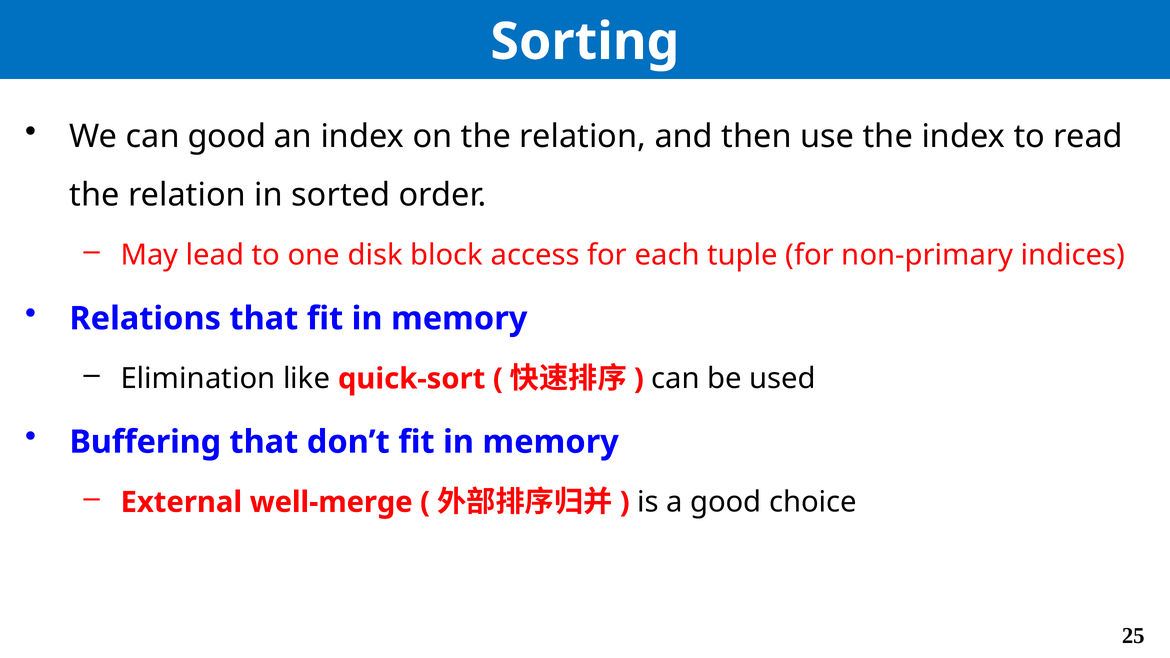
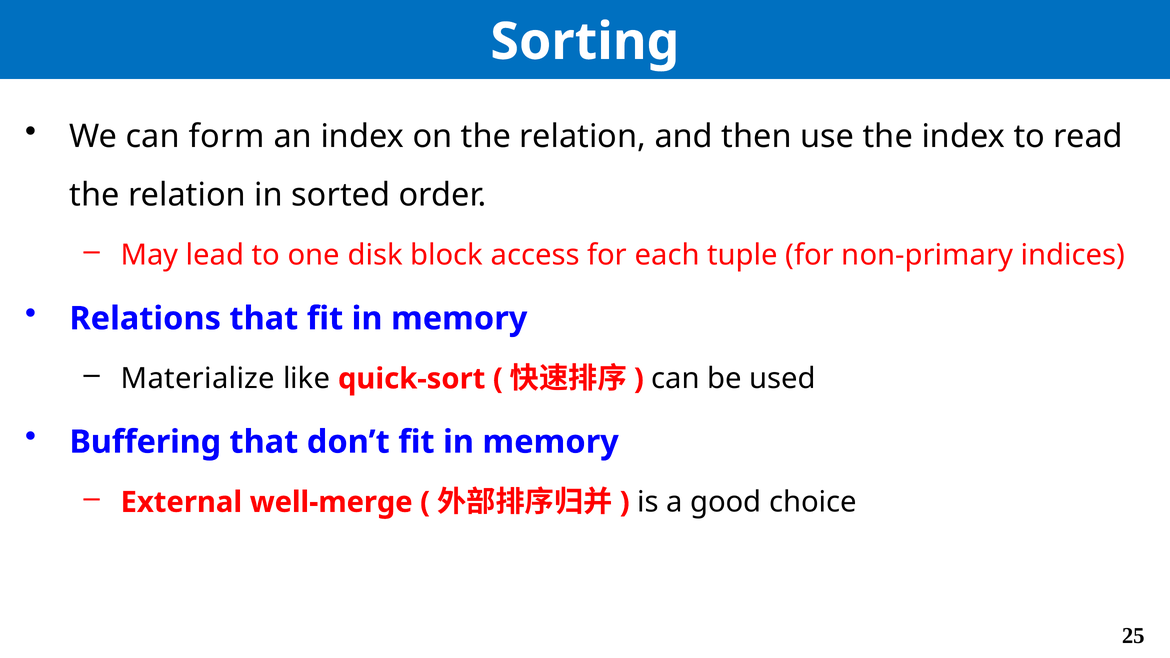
can good: good -> form
Elimination: Elimination -> Materialize
